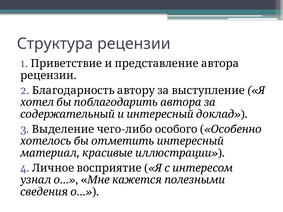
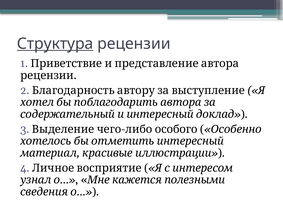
Структура underline: none -> present
